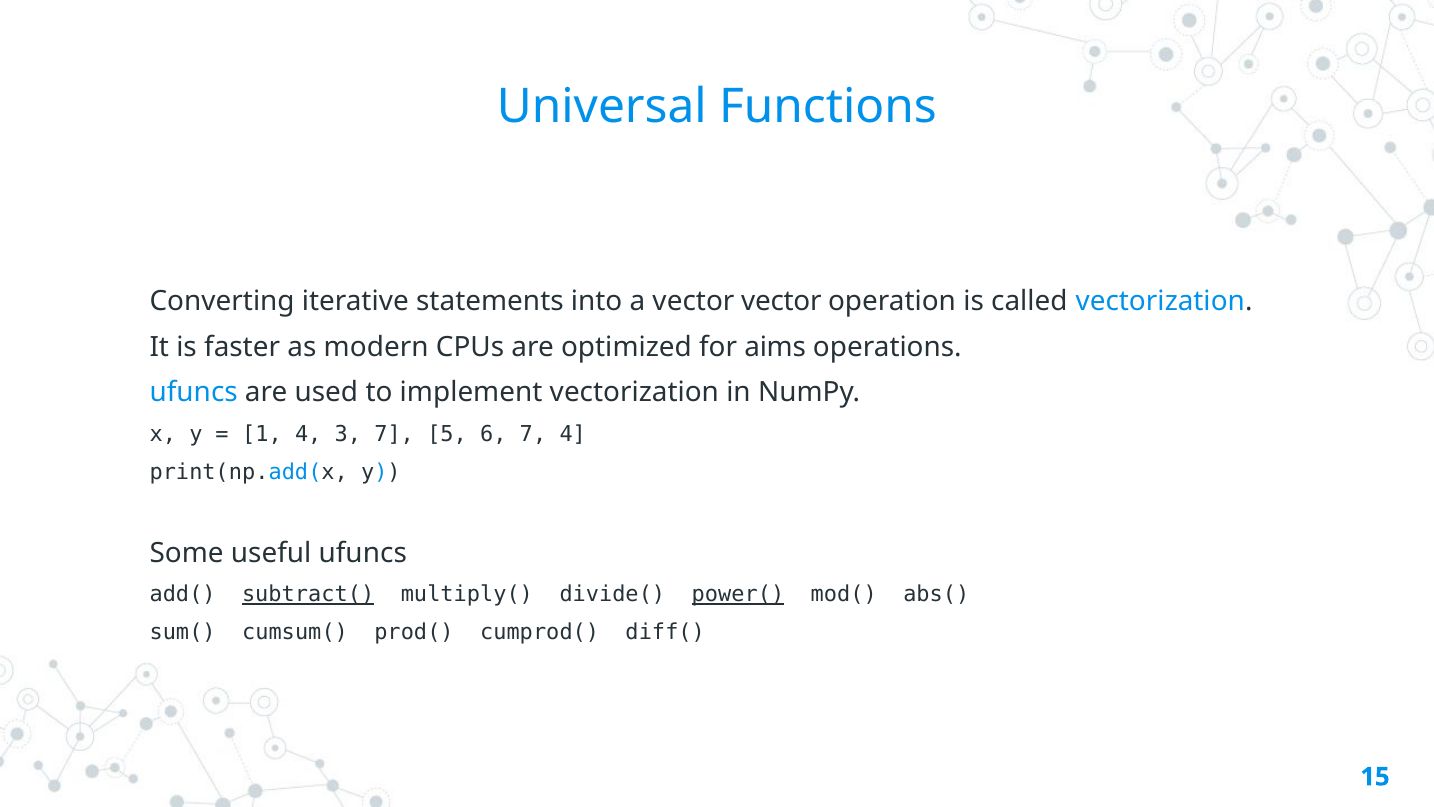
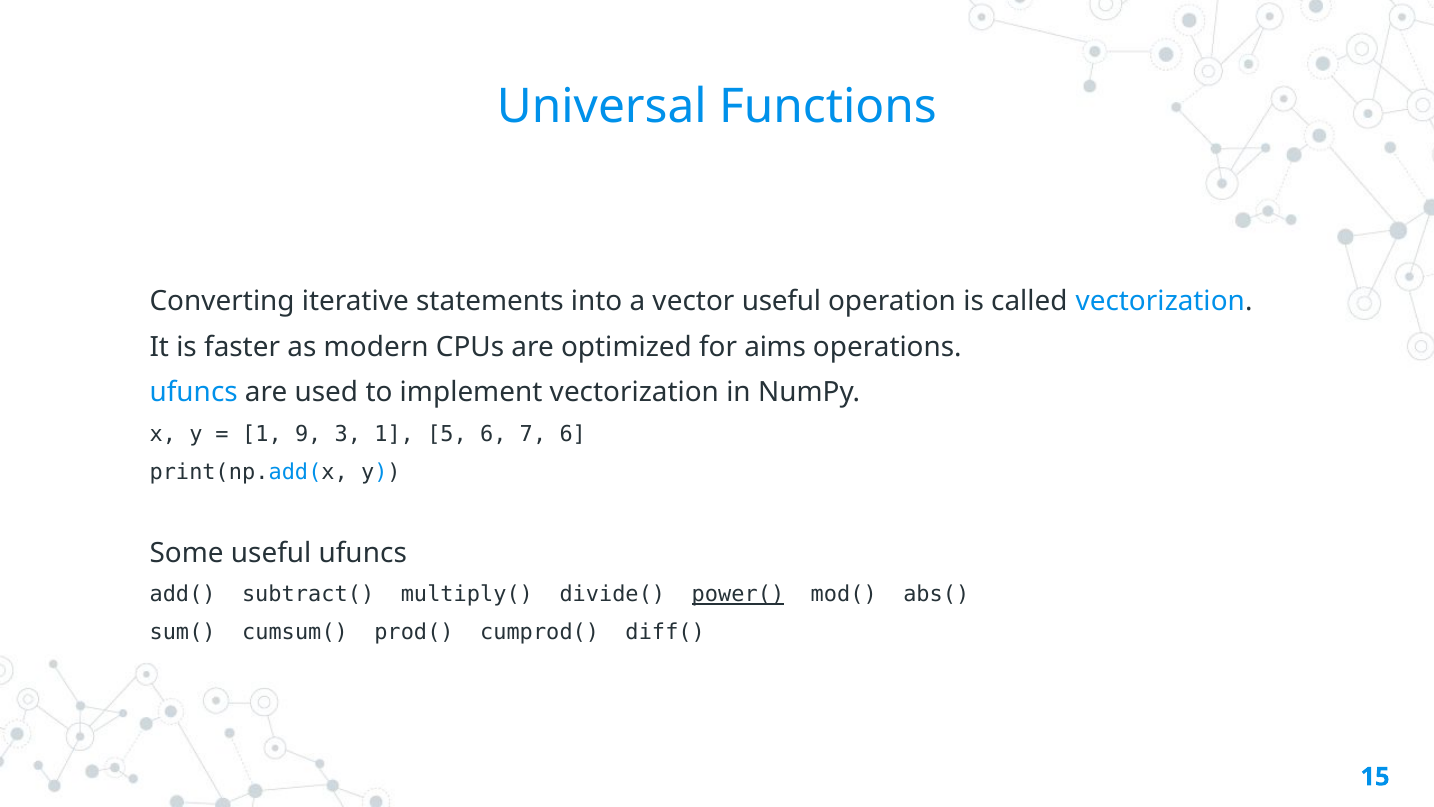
vector vector: vector -> useful
1 4: 4 -> 9
3 7: 7 -> 1
7 4: 4 -> 6
subtract( underline: present -> none
